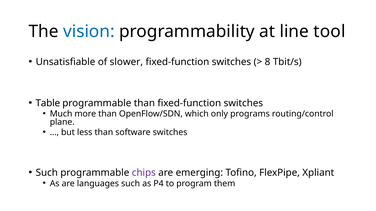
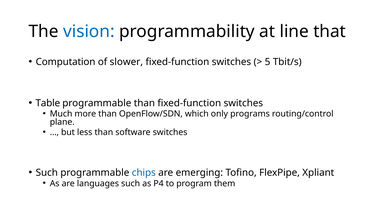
tool: tool -> that
Unsatisfiable: Unsatisfiable -> Computation
8: 8 -> 5
chips colour: purple -> blue
